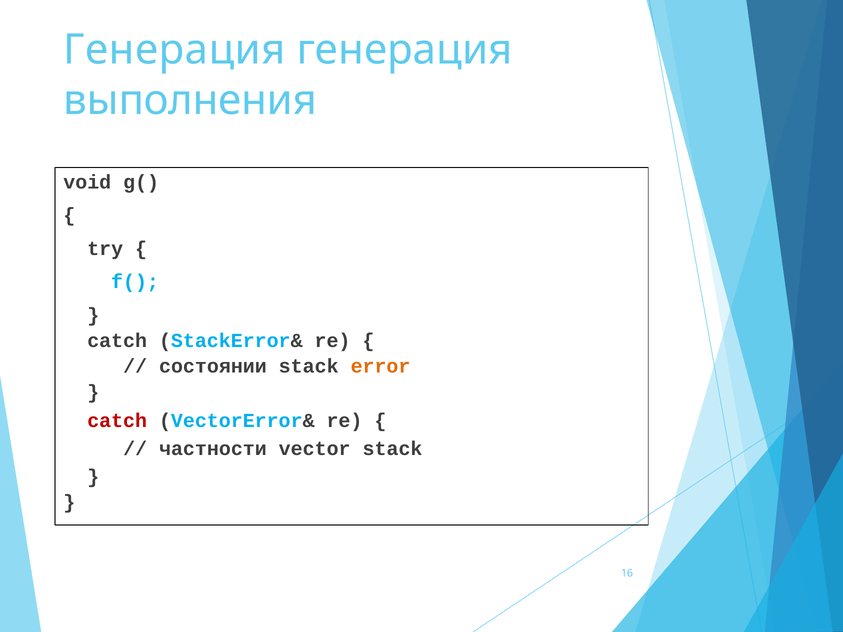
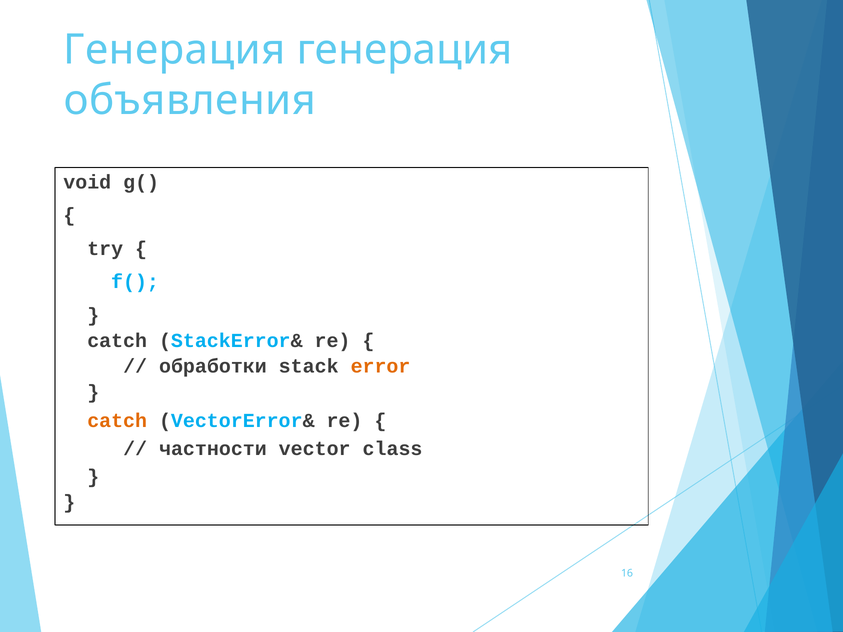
выполнения: выполнения -> объявления
состоянии: состоянии -> обработки
catch at (117, 421) colour: red -> orange
vector stack: stack -> class
